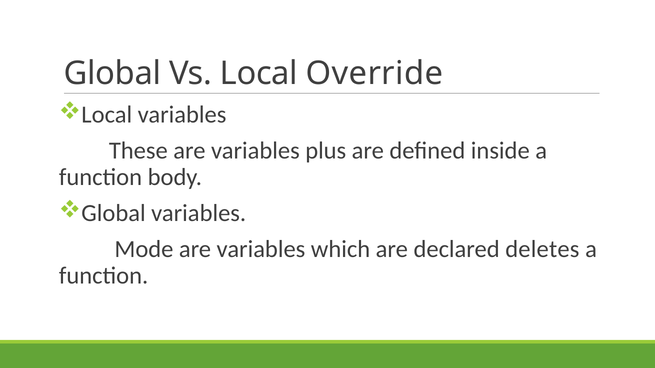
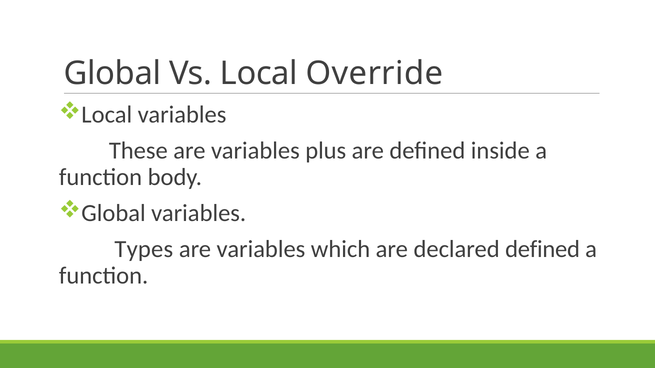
Mode: Mode -> Types
declared deletes: deletes -> defined
